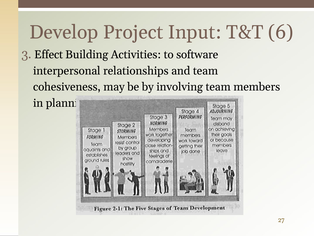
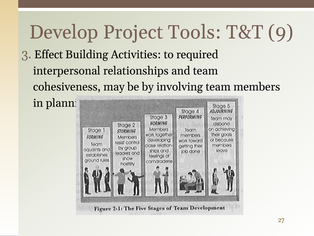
Input: Input -> Tools
6: 6 -> 9
software: software -> required
